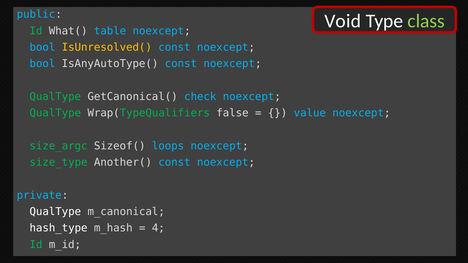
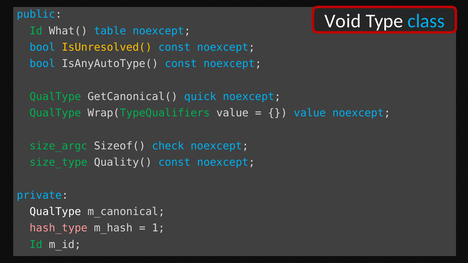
class colour: light green -> light blue
check: check -> quick
Wrap(TypeQualifiers false: false -> value
loops: loops -> check
Another(: Another( -> Quality(
hash_type colour: white -> pink
4: 4 -> 1
